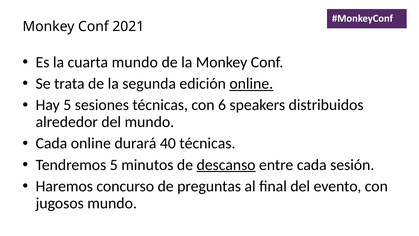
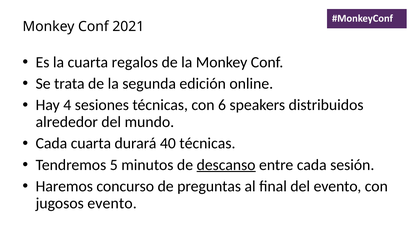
cuarta mundo: mundo -> regalos
online at (251, 84) underline: present -> none
Hay 5: 5 -> 4
Cada online: online -> cuarta
jugosos mundo: mundo -> evento
